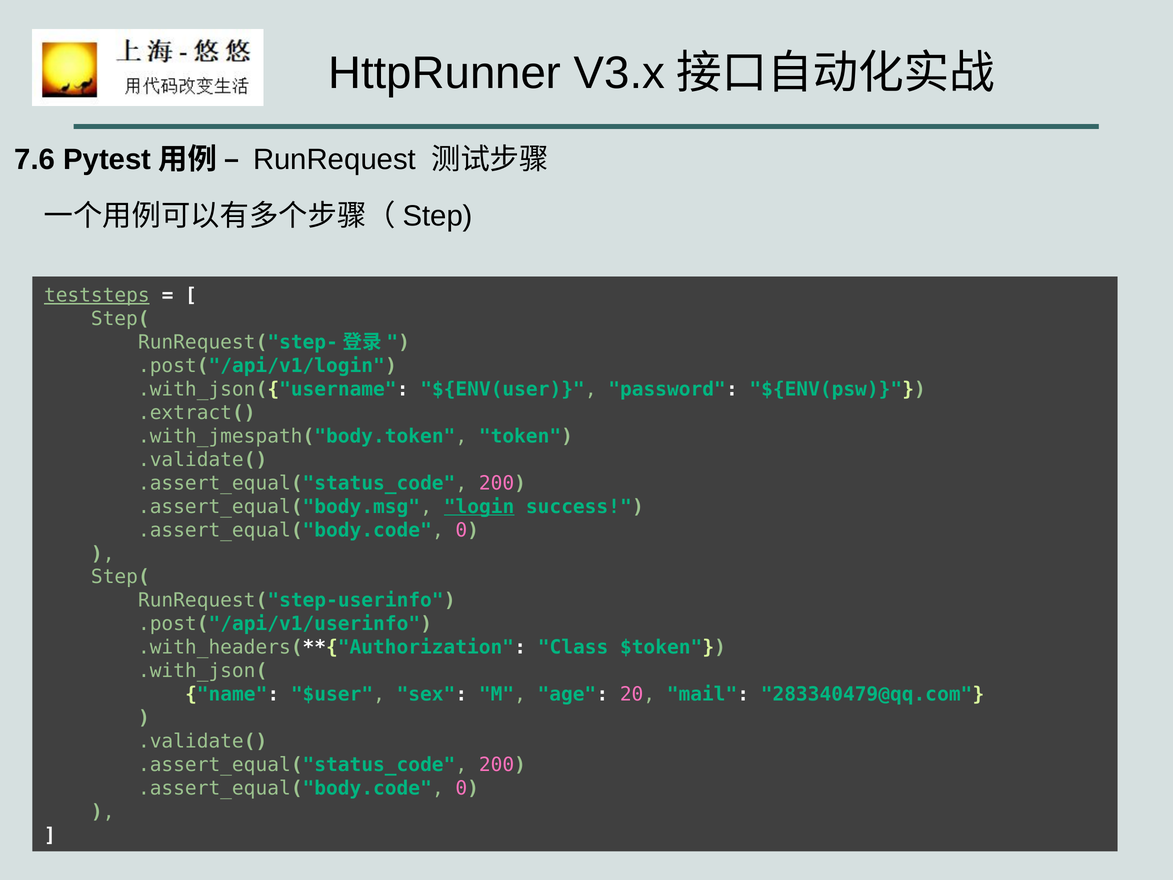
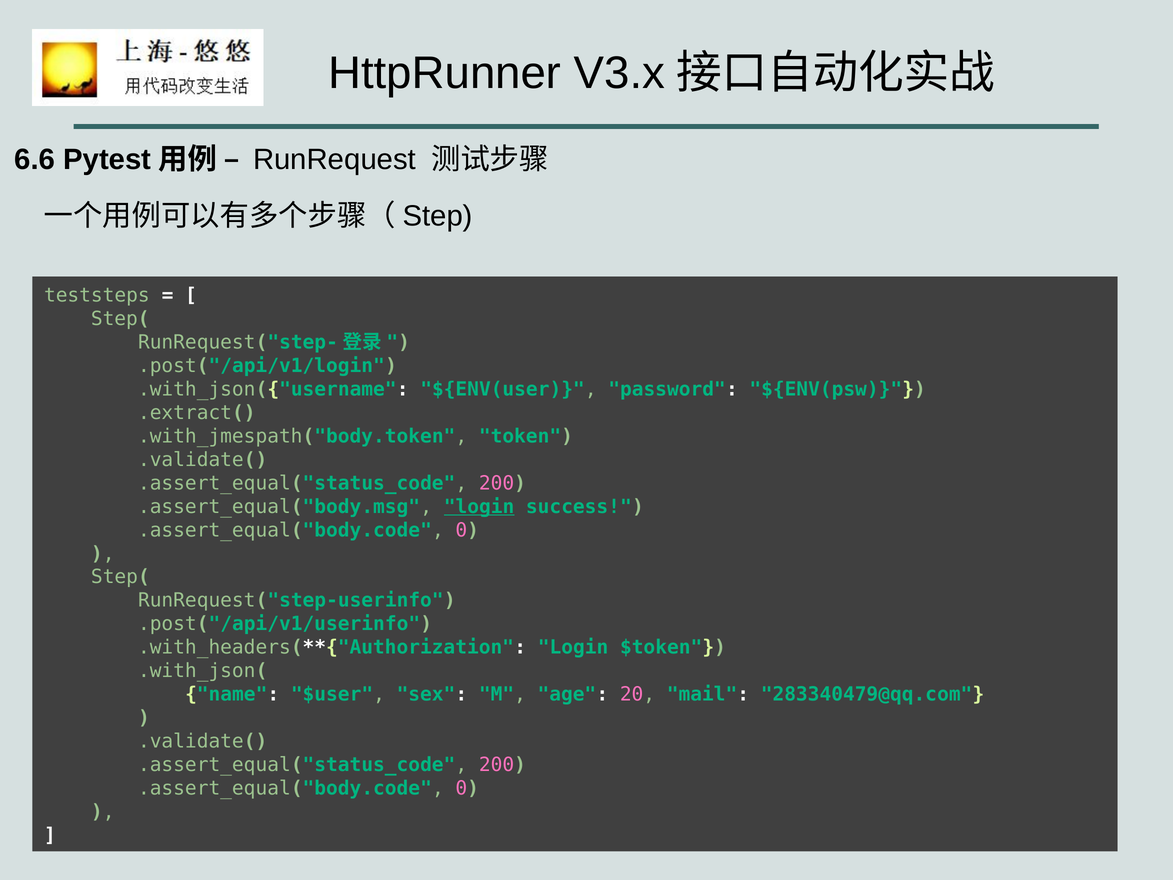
7.6: 7.6 -> 6.6
teststeps underline: present -> none
Class at (573, 647): Class -> Login
